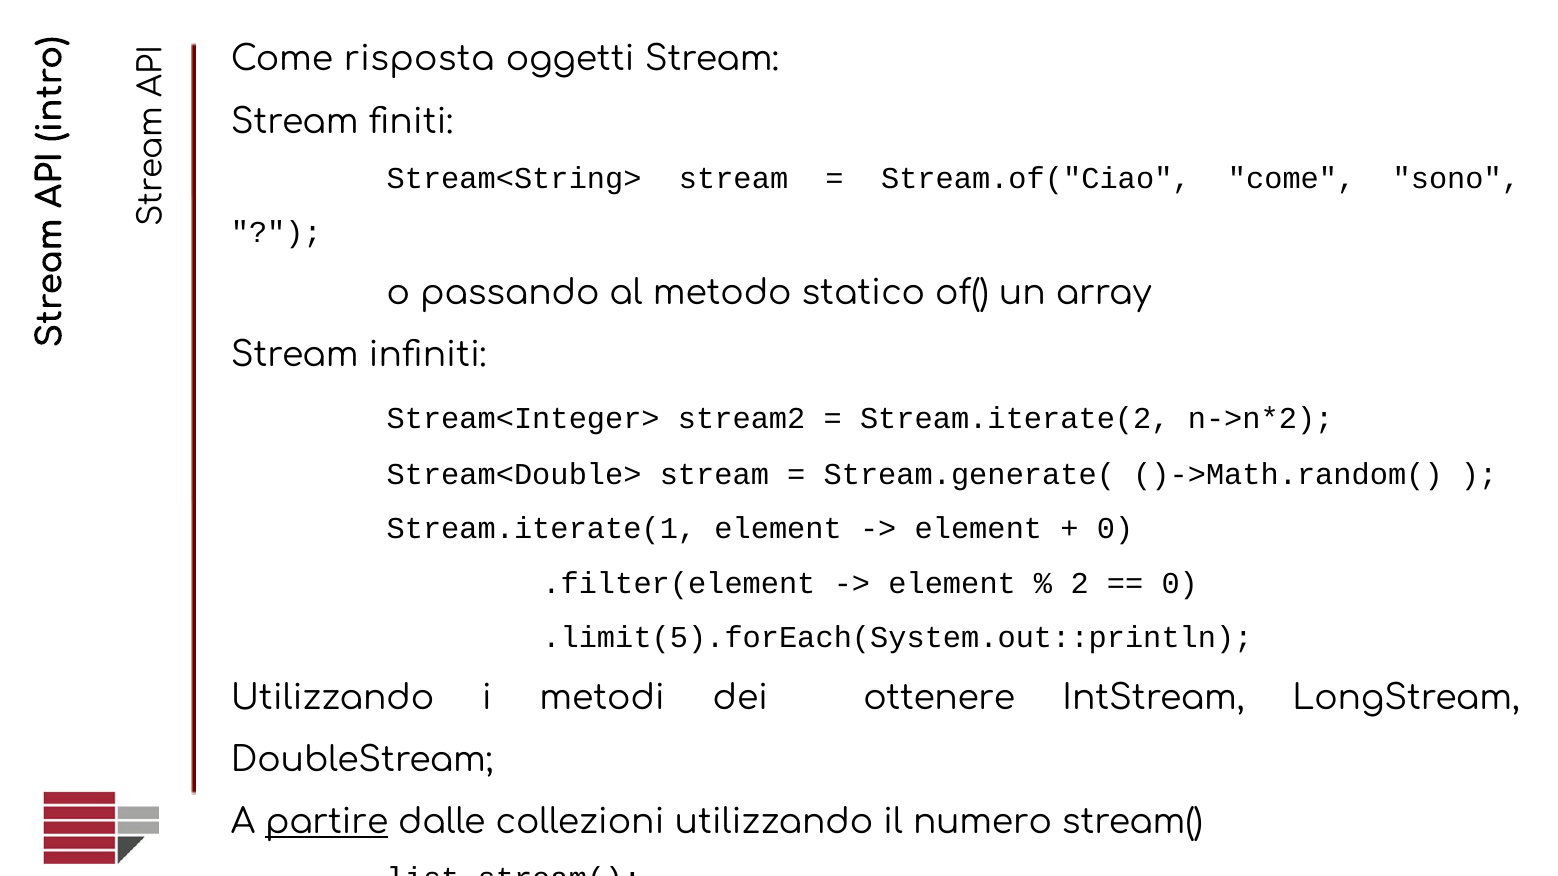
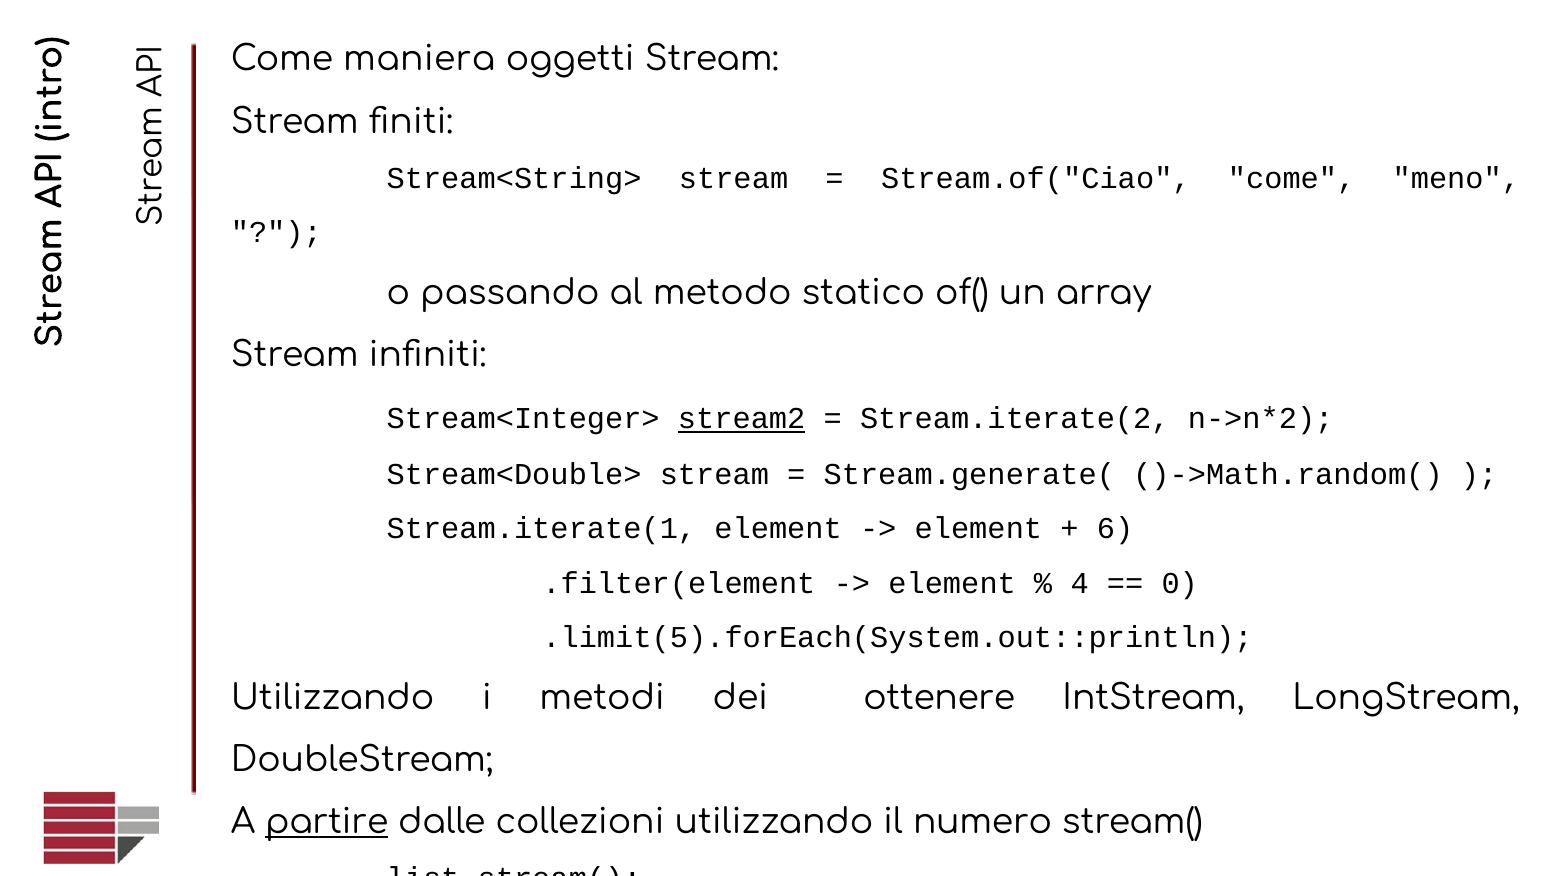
risposta: risposta -> maniera
sono: sono -> meno
stream2 underline: none -> present
0 at (1115, 529): 0 -> 6
2: 2 -> 4
